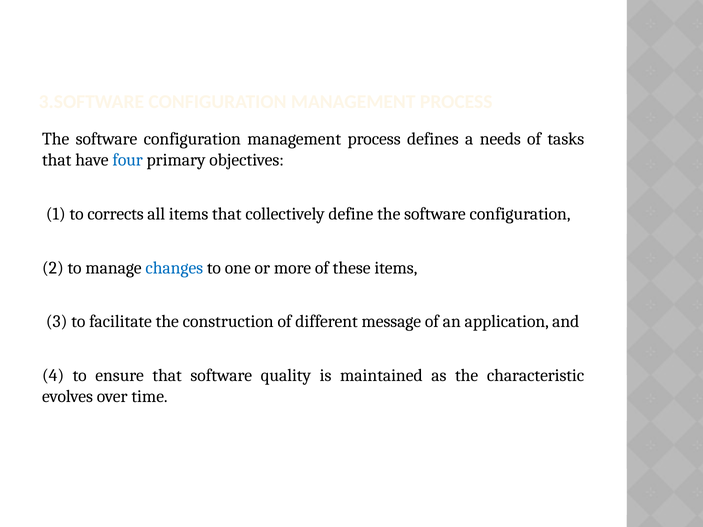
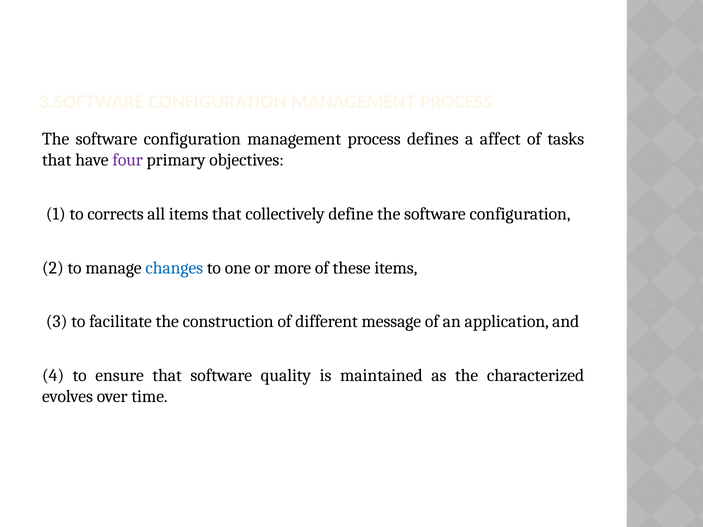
needs: needs -> affect
four colour: blue -> purple
characteristic: characteristic -> characterized
